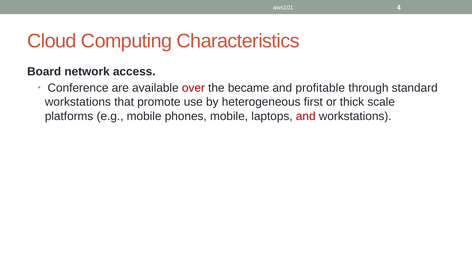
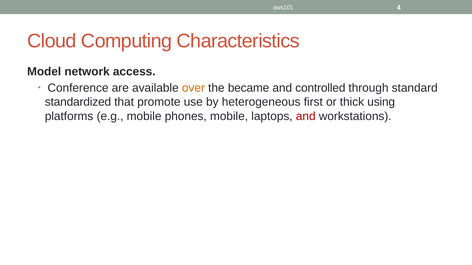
Board: Board -> Model
over colour: red -> orange
profitable: profitable -> controlled
workstations at (78, 102): workstations -> standardized
scale: scale -> using
